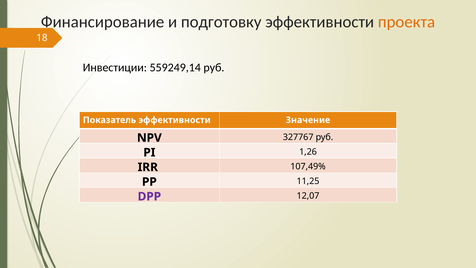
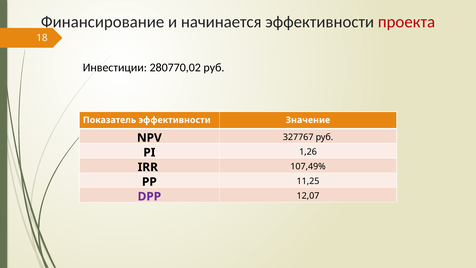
подготовку: подготовку -> начинается
проекта colour: orange -> red
559249,14: 559249,14 -> 280770,02
